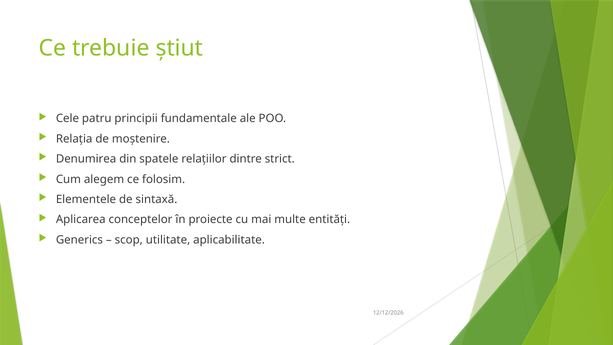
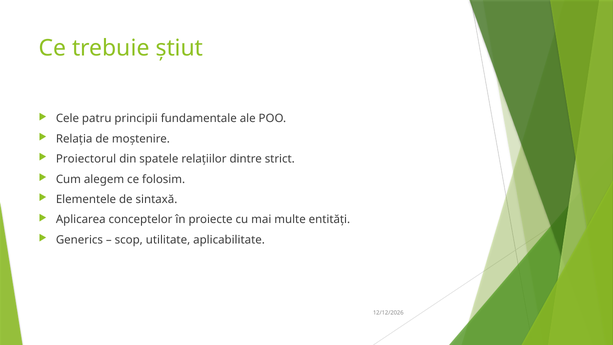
Denumirea: Denumirea -> Proiectorul
